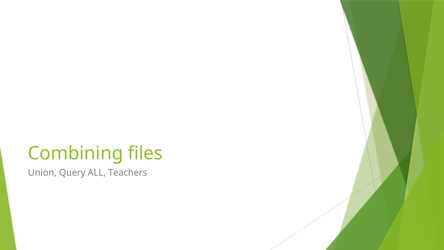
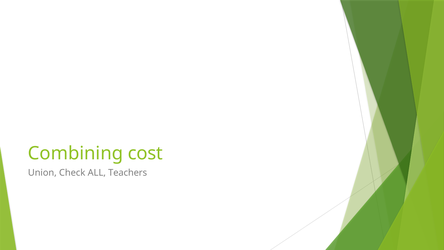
files: files -> cost
Query: Query -> Check
